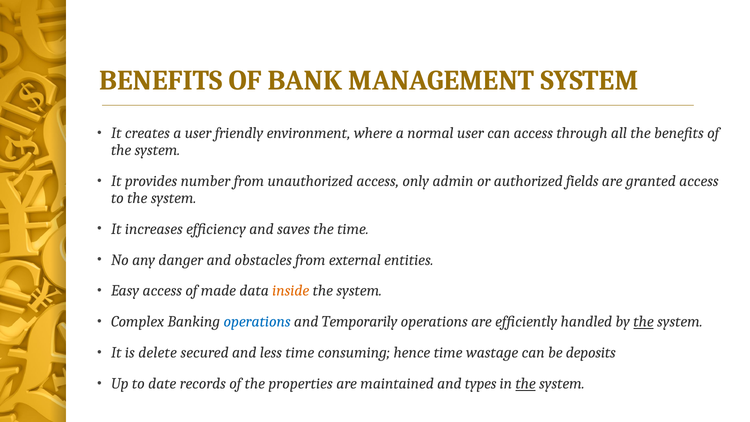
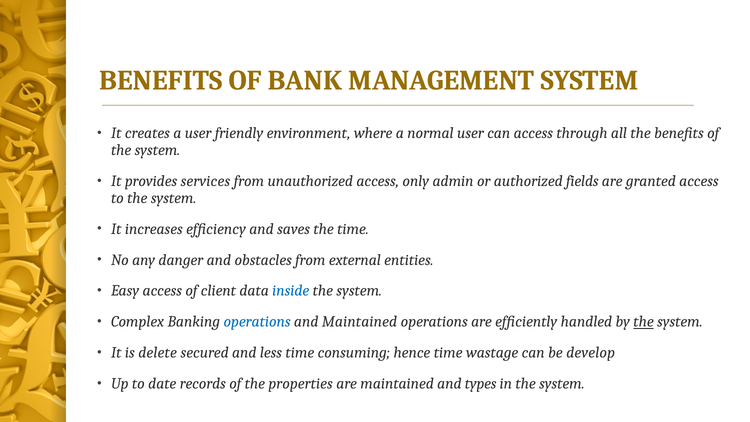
number: number -> services
made: made -> client
inside colour: orange -> blue
and Temporarily: Temporarily -> Maintained
deposits: deposits -> develop
the at (526, 384) underline: present -> none
